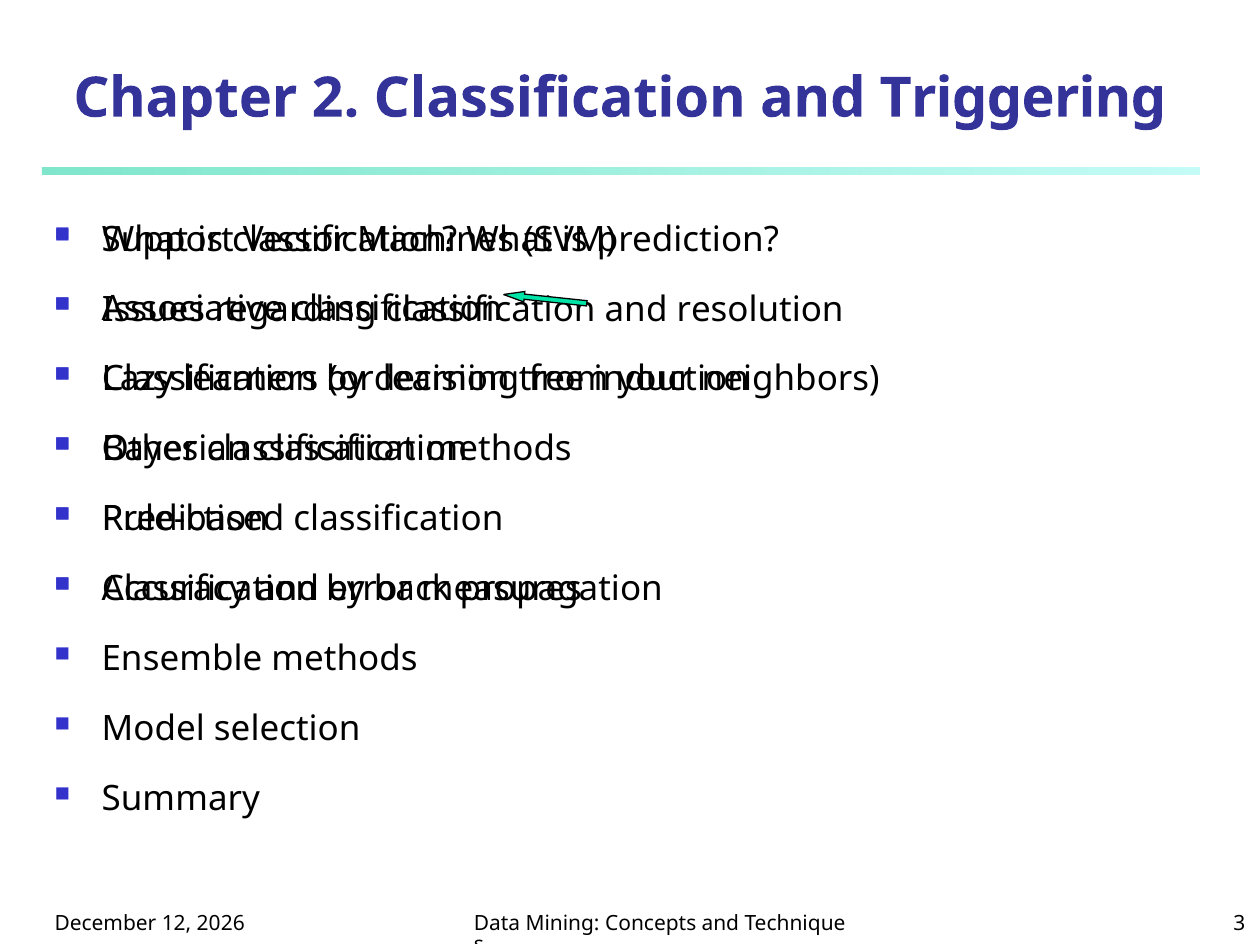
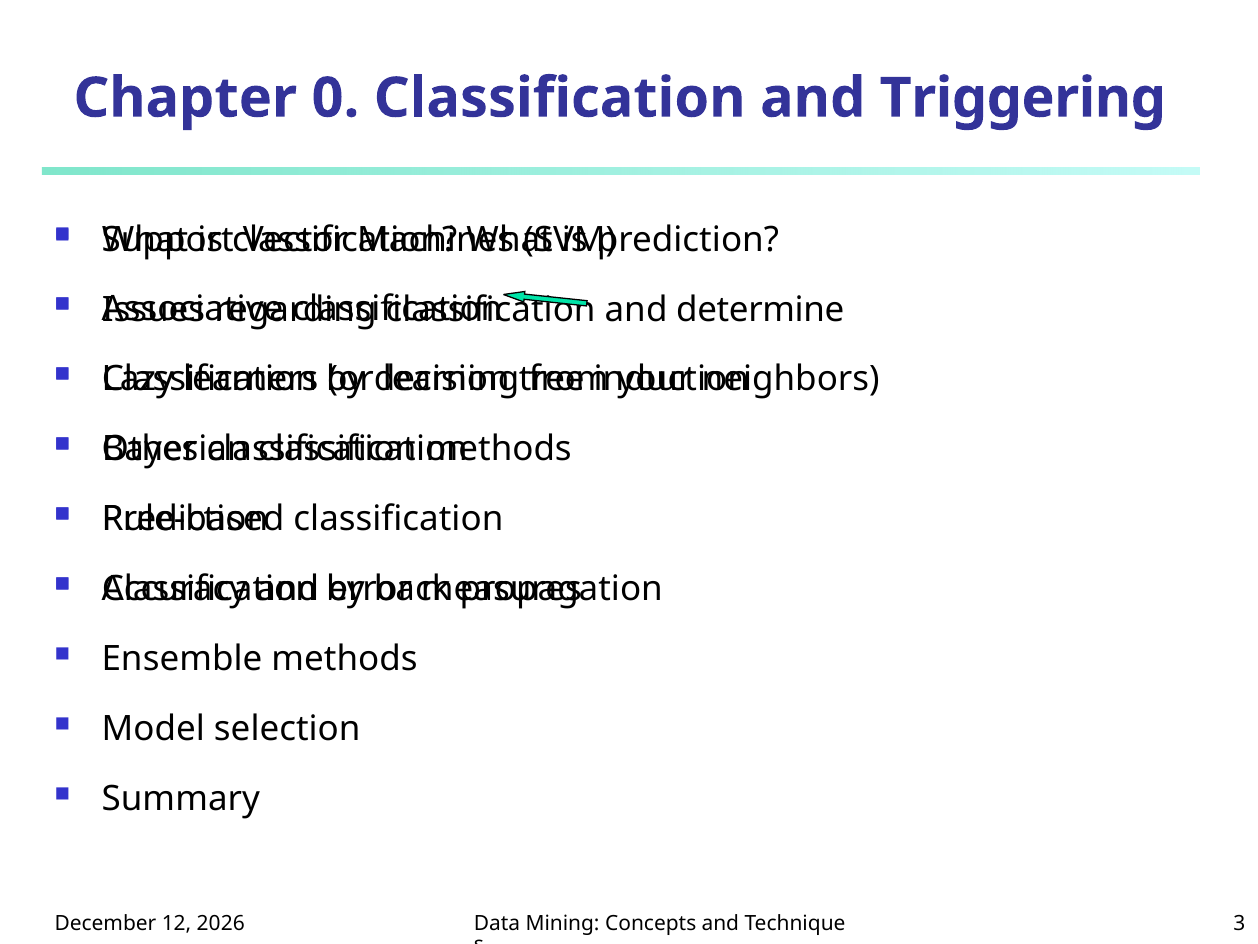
2: 2 -> 0
resolution: resolution -> determine
